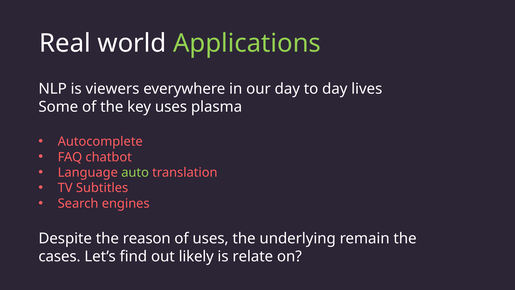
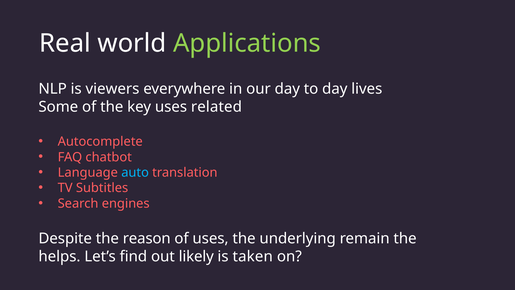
plasma: plasma -> related
auto colour: light green -> light blue
cases: cases -> helps
relate: relate -> taken
